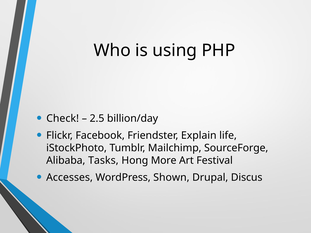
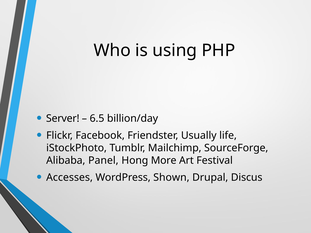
Check: Check -> Server
2.5: 2.5 -> 6.5
Explain: Explain -> Usually
Tasks: Tasks -> Panel
